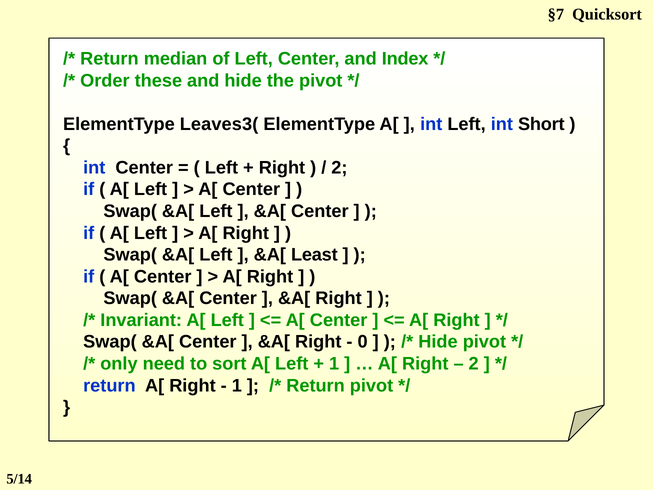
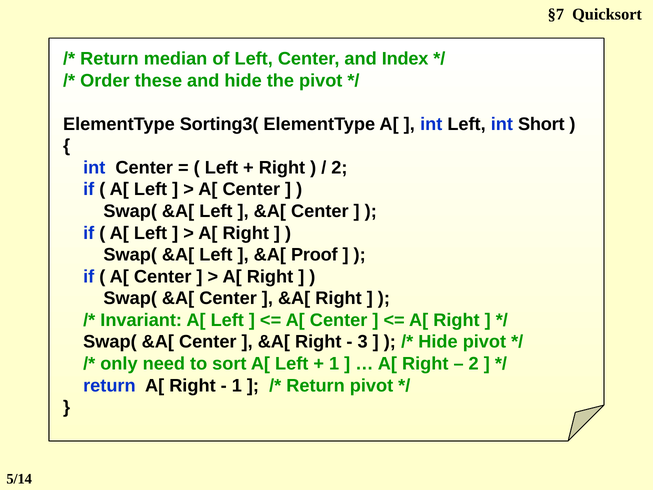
Leaves3(: Leaves3( -> Sorting3(
Least: Least -> Proof
0: 0 -> 3
